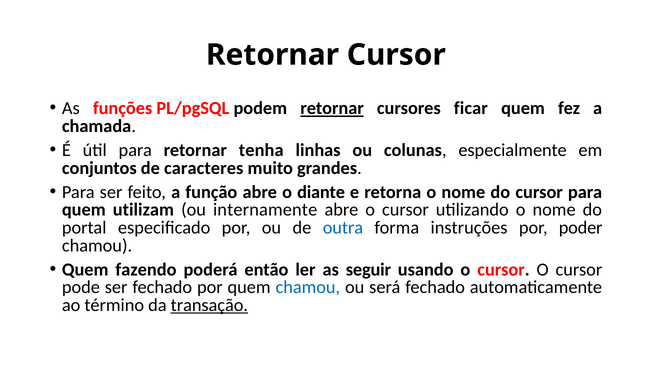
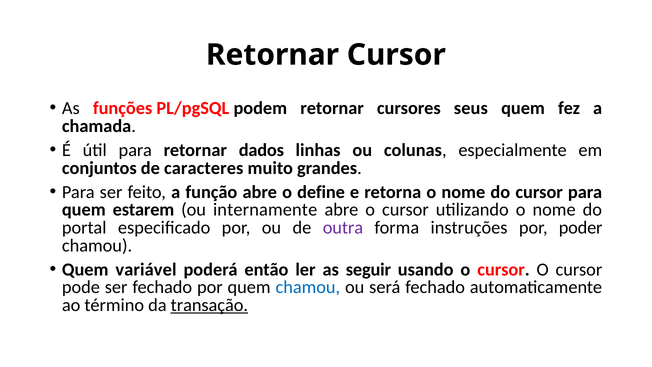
retornar at (332, 108) underline: present -> none
ficar: ficar -> seus
tenha: tenha -> dados
diante: diante -> define
utilizam: utilizam -> estarem
outra colour: blue -> purple
fazendo: fazendo -> variável
